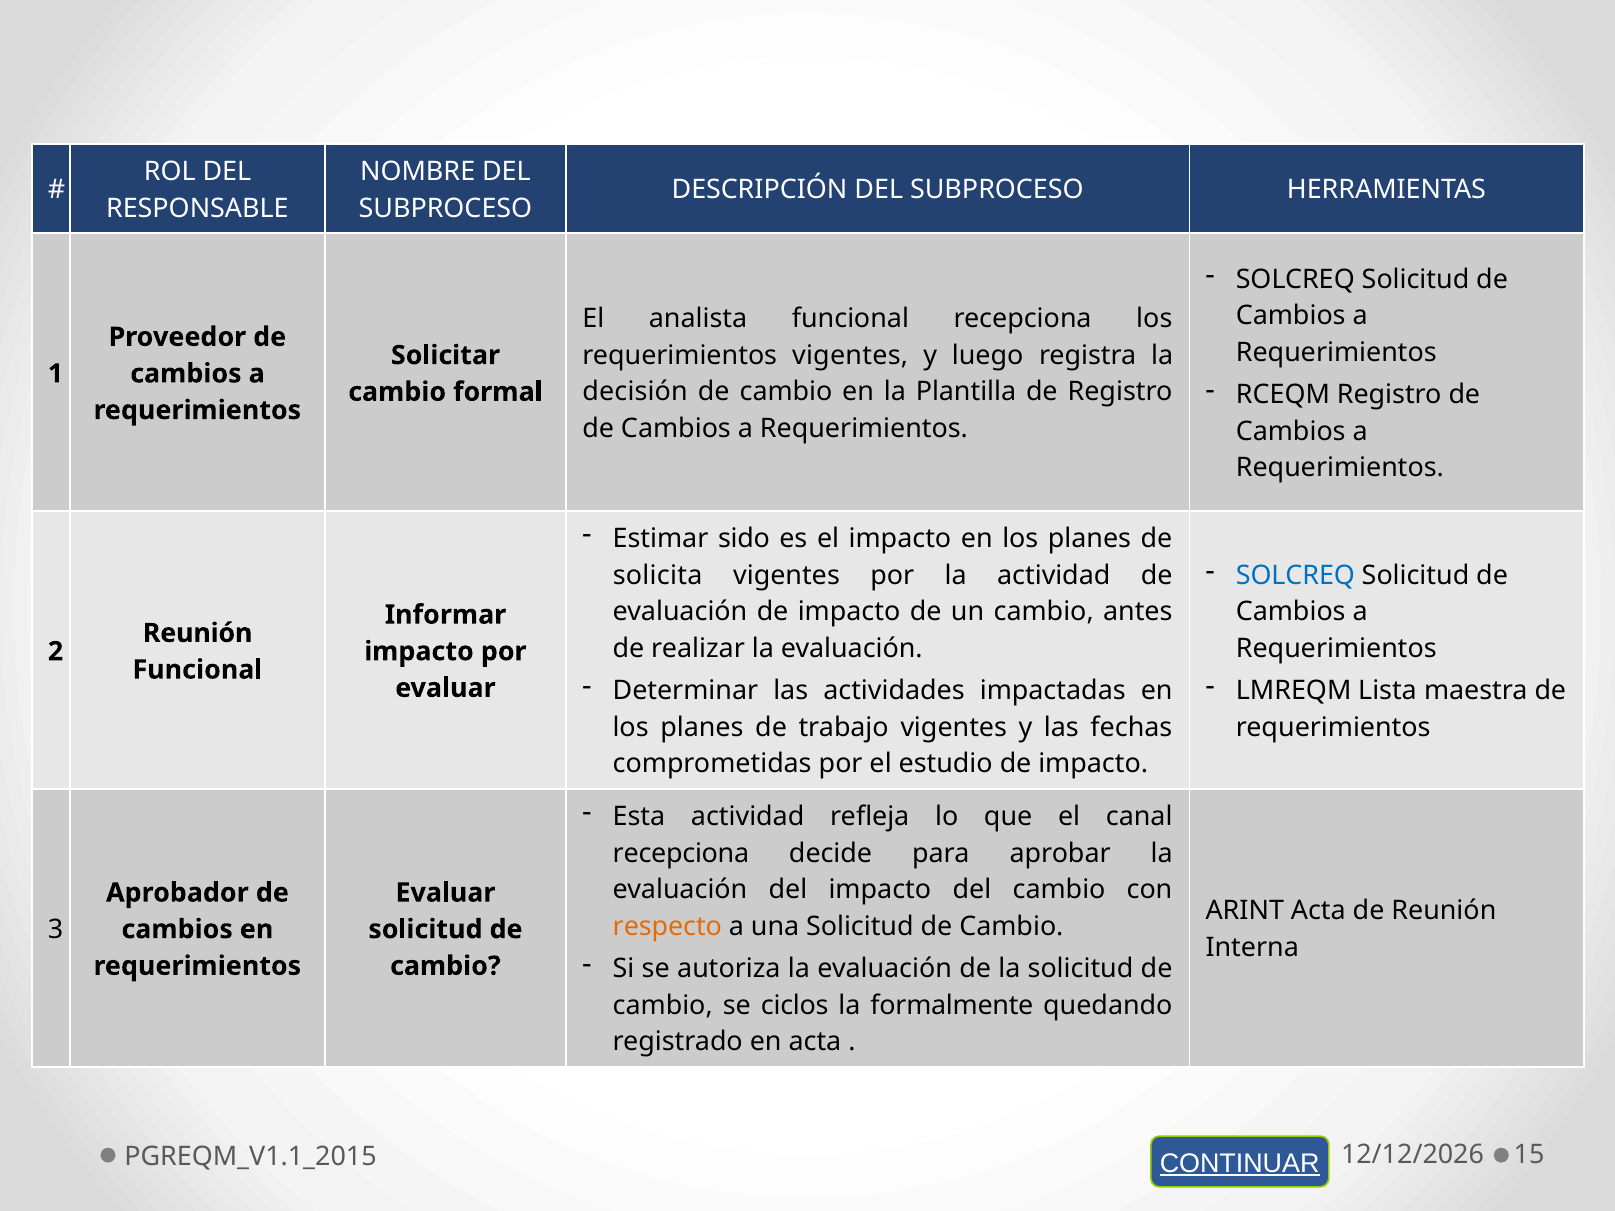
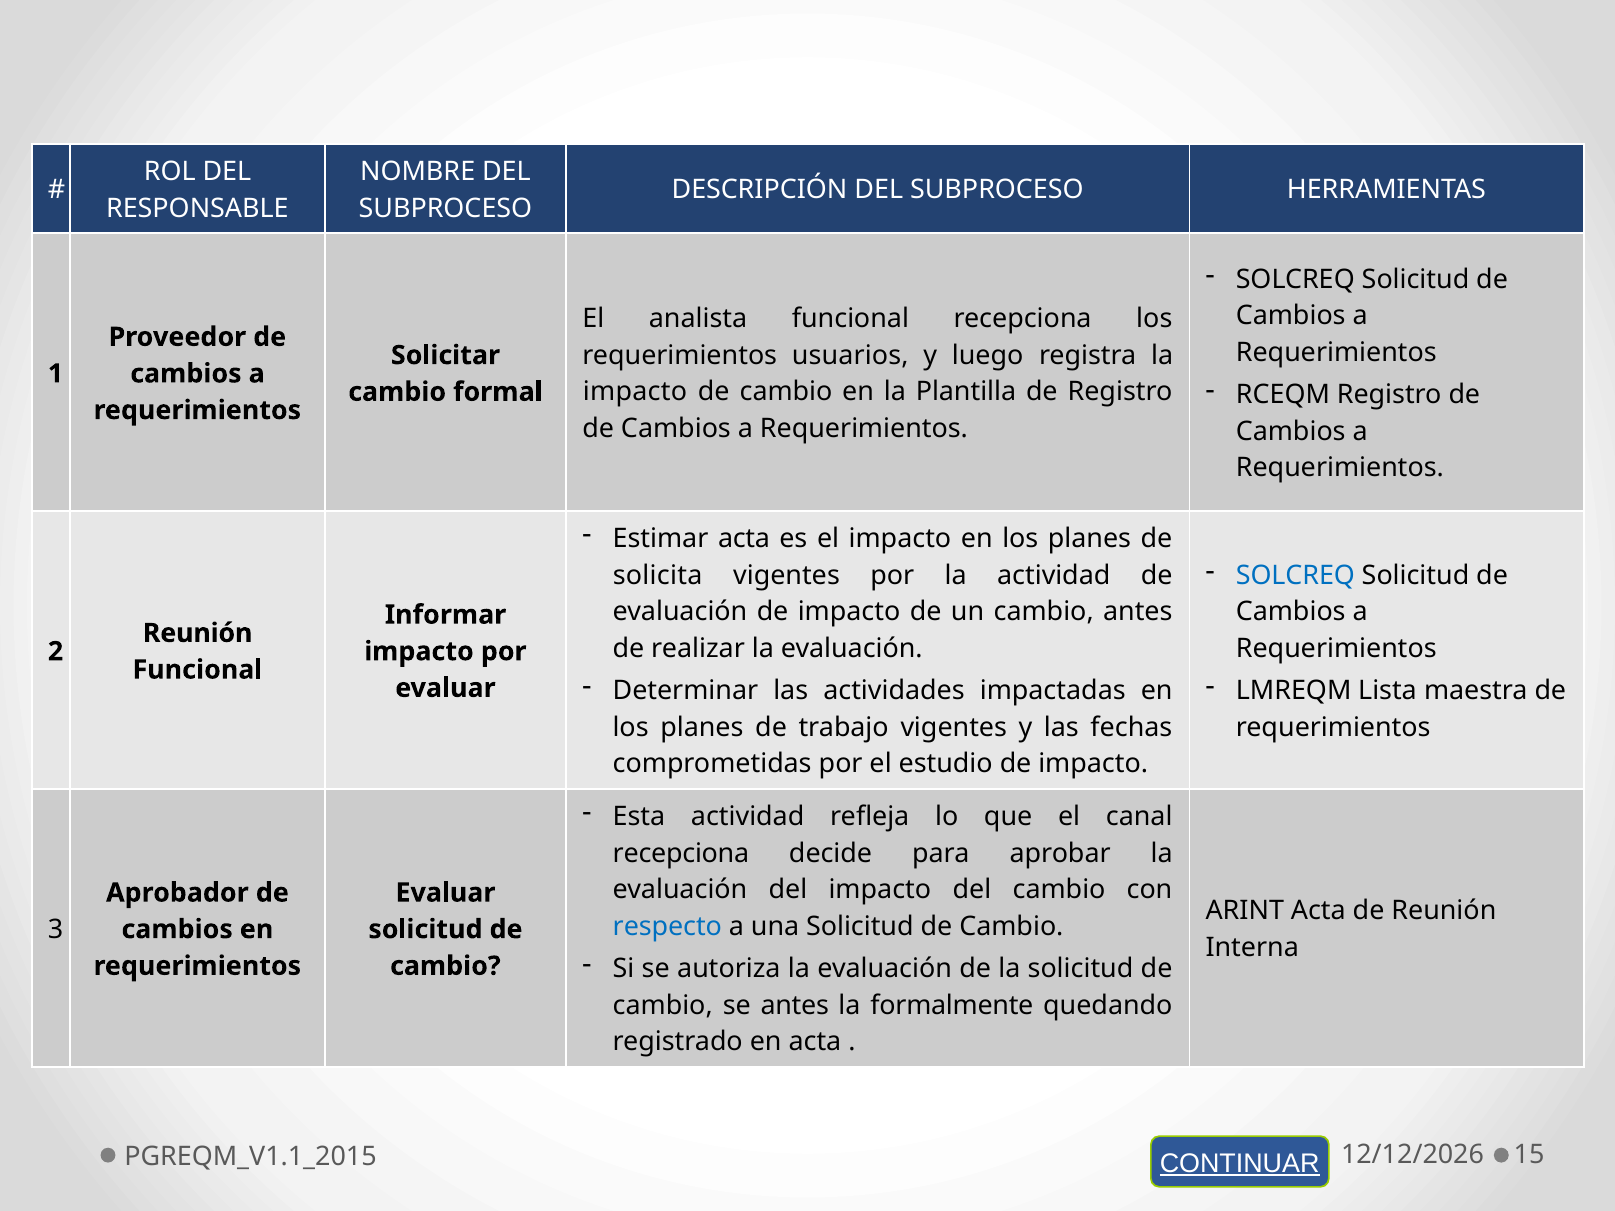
requerimientos vigentes: vigentes -> usuarios
decisión at (635, 392): decisión -> impacto
Estimar sido: sido -> acta
respecto colour: orange -> blue
se ciclos: ciclos -> antes
